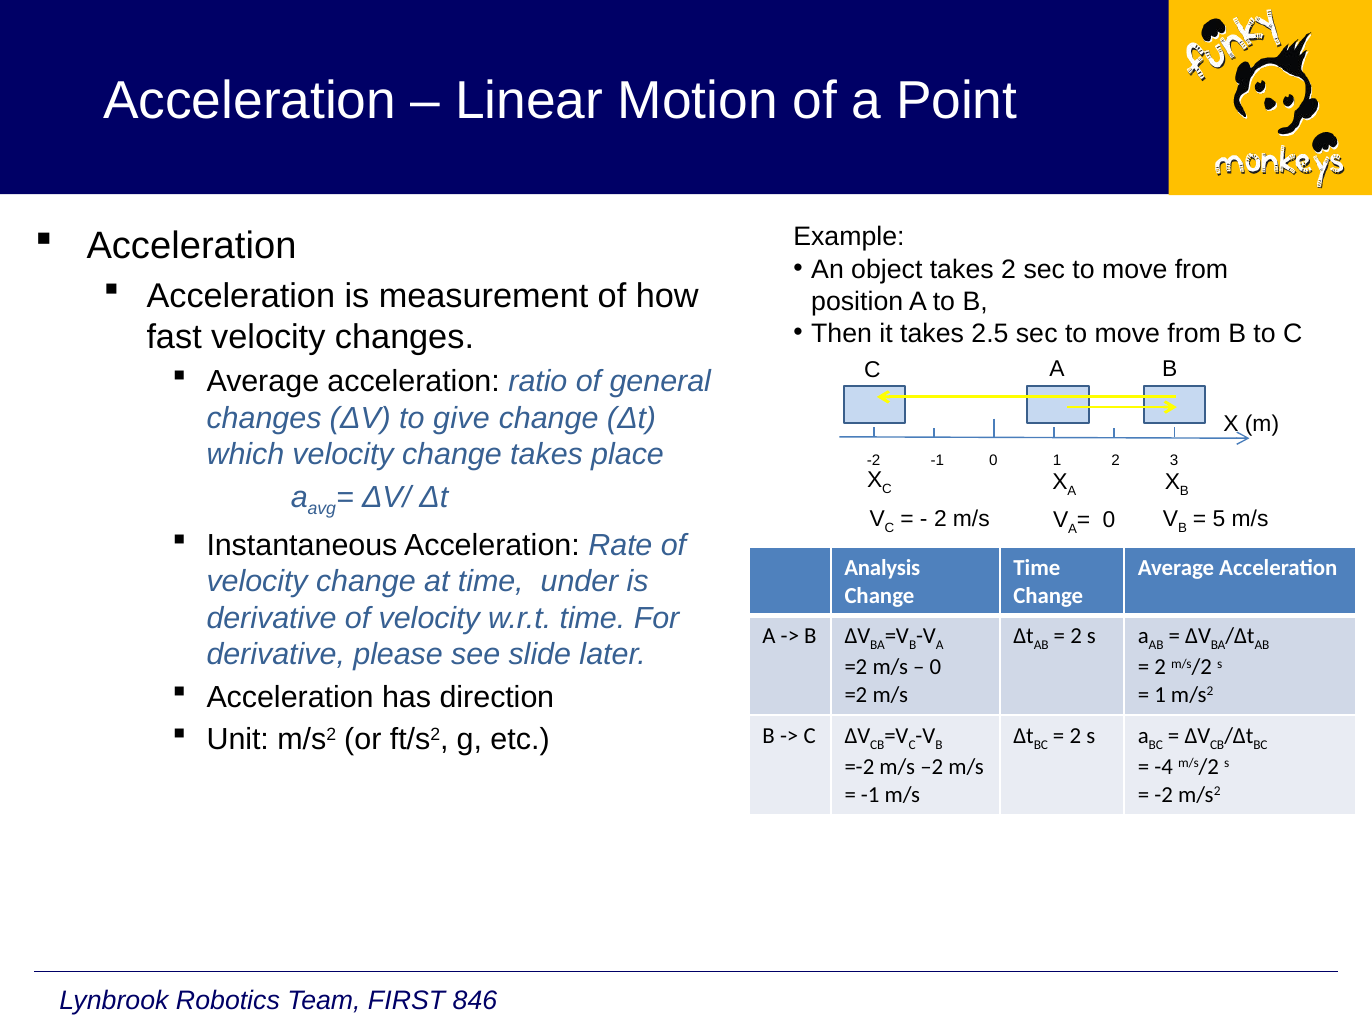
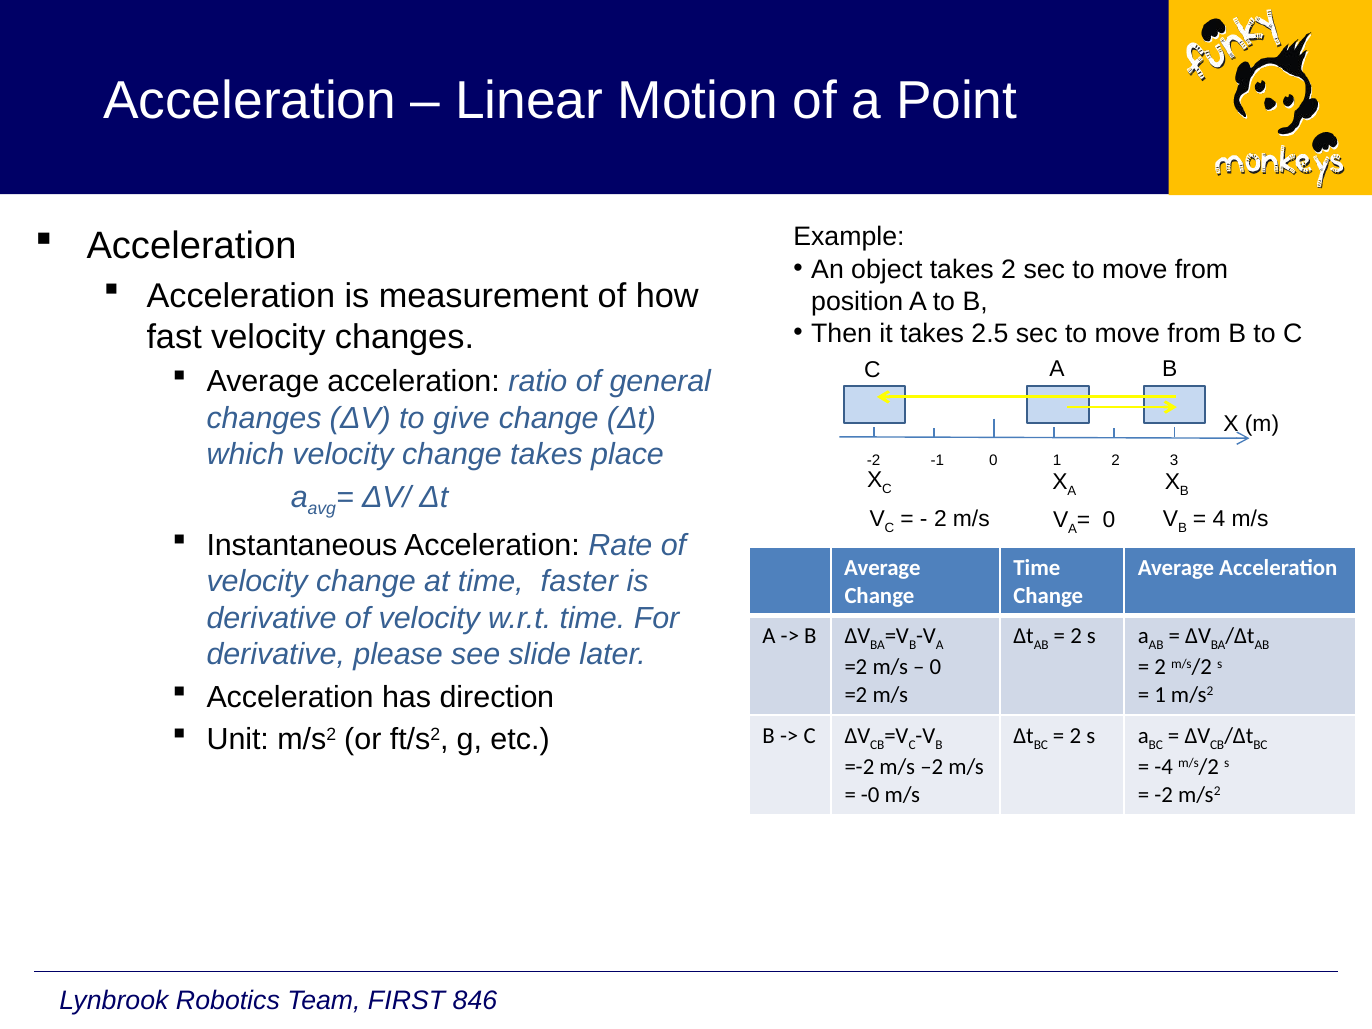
5: 5 -> 4
Analysis at (882, 568): Analysis -> Average
under: under -> faster
-1 at (870, 795): -1 -> -0
